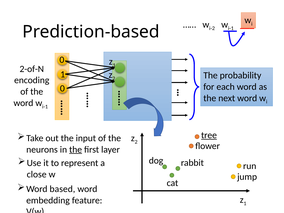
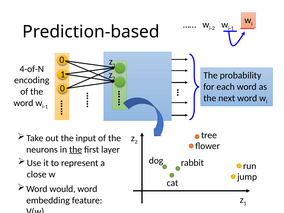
2-of-N: 2-of-N -> 4-of-N
tree underline: present -> none
based: based -> would
